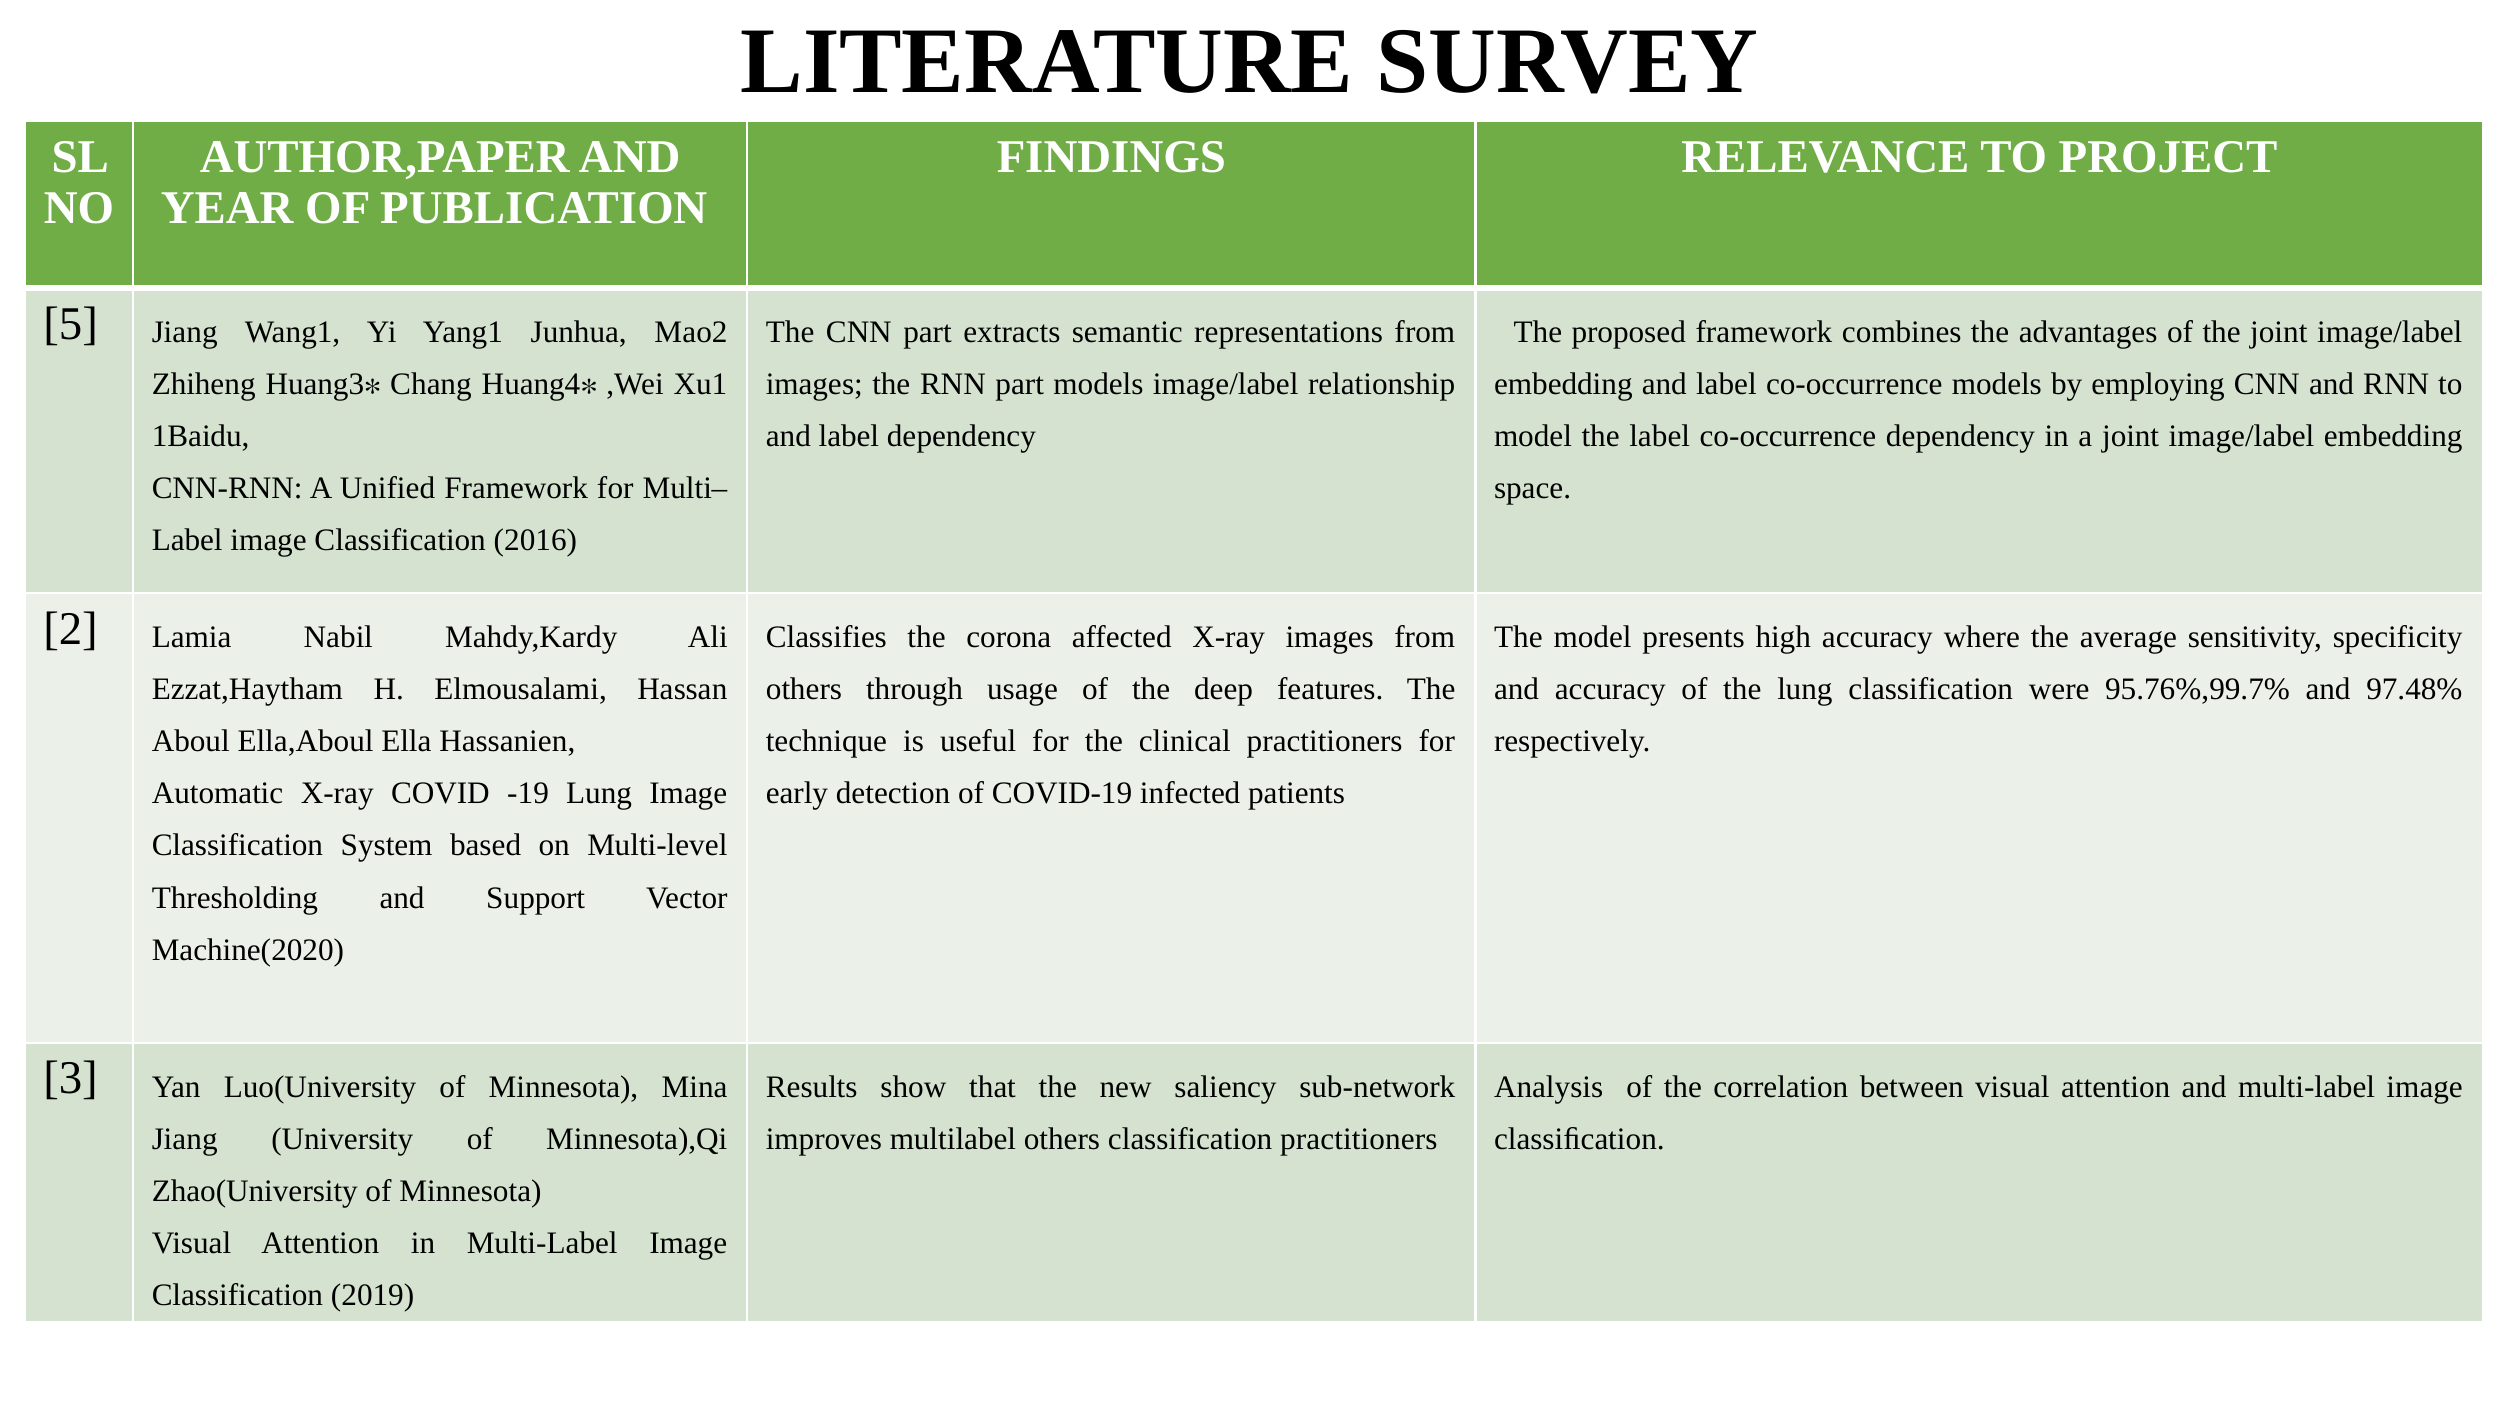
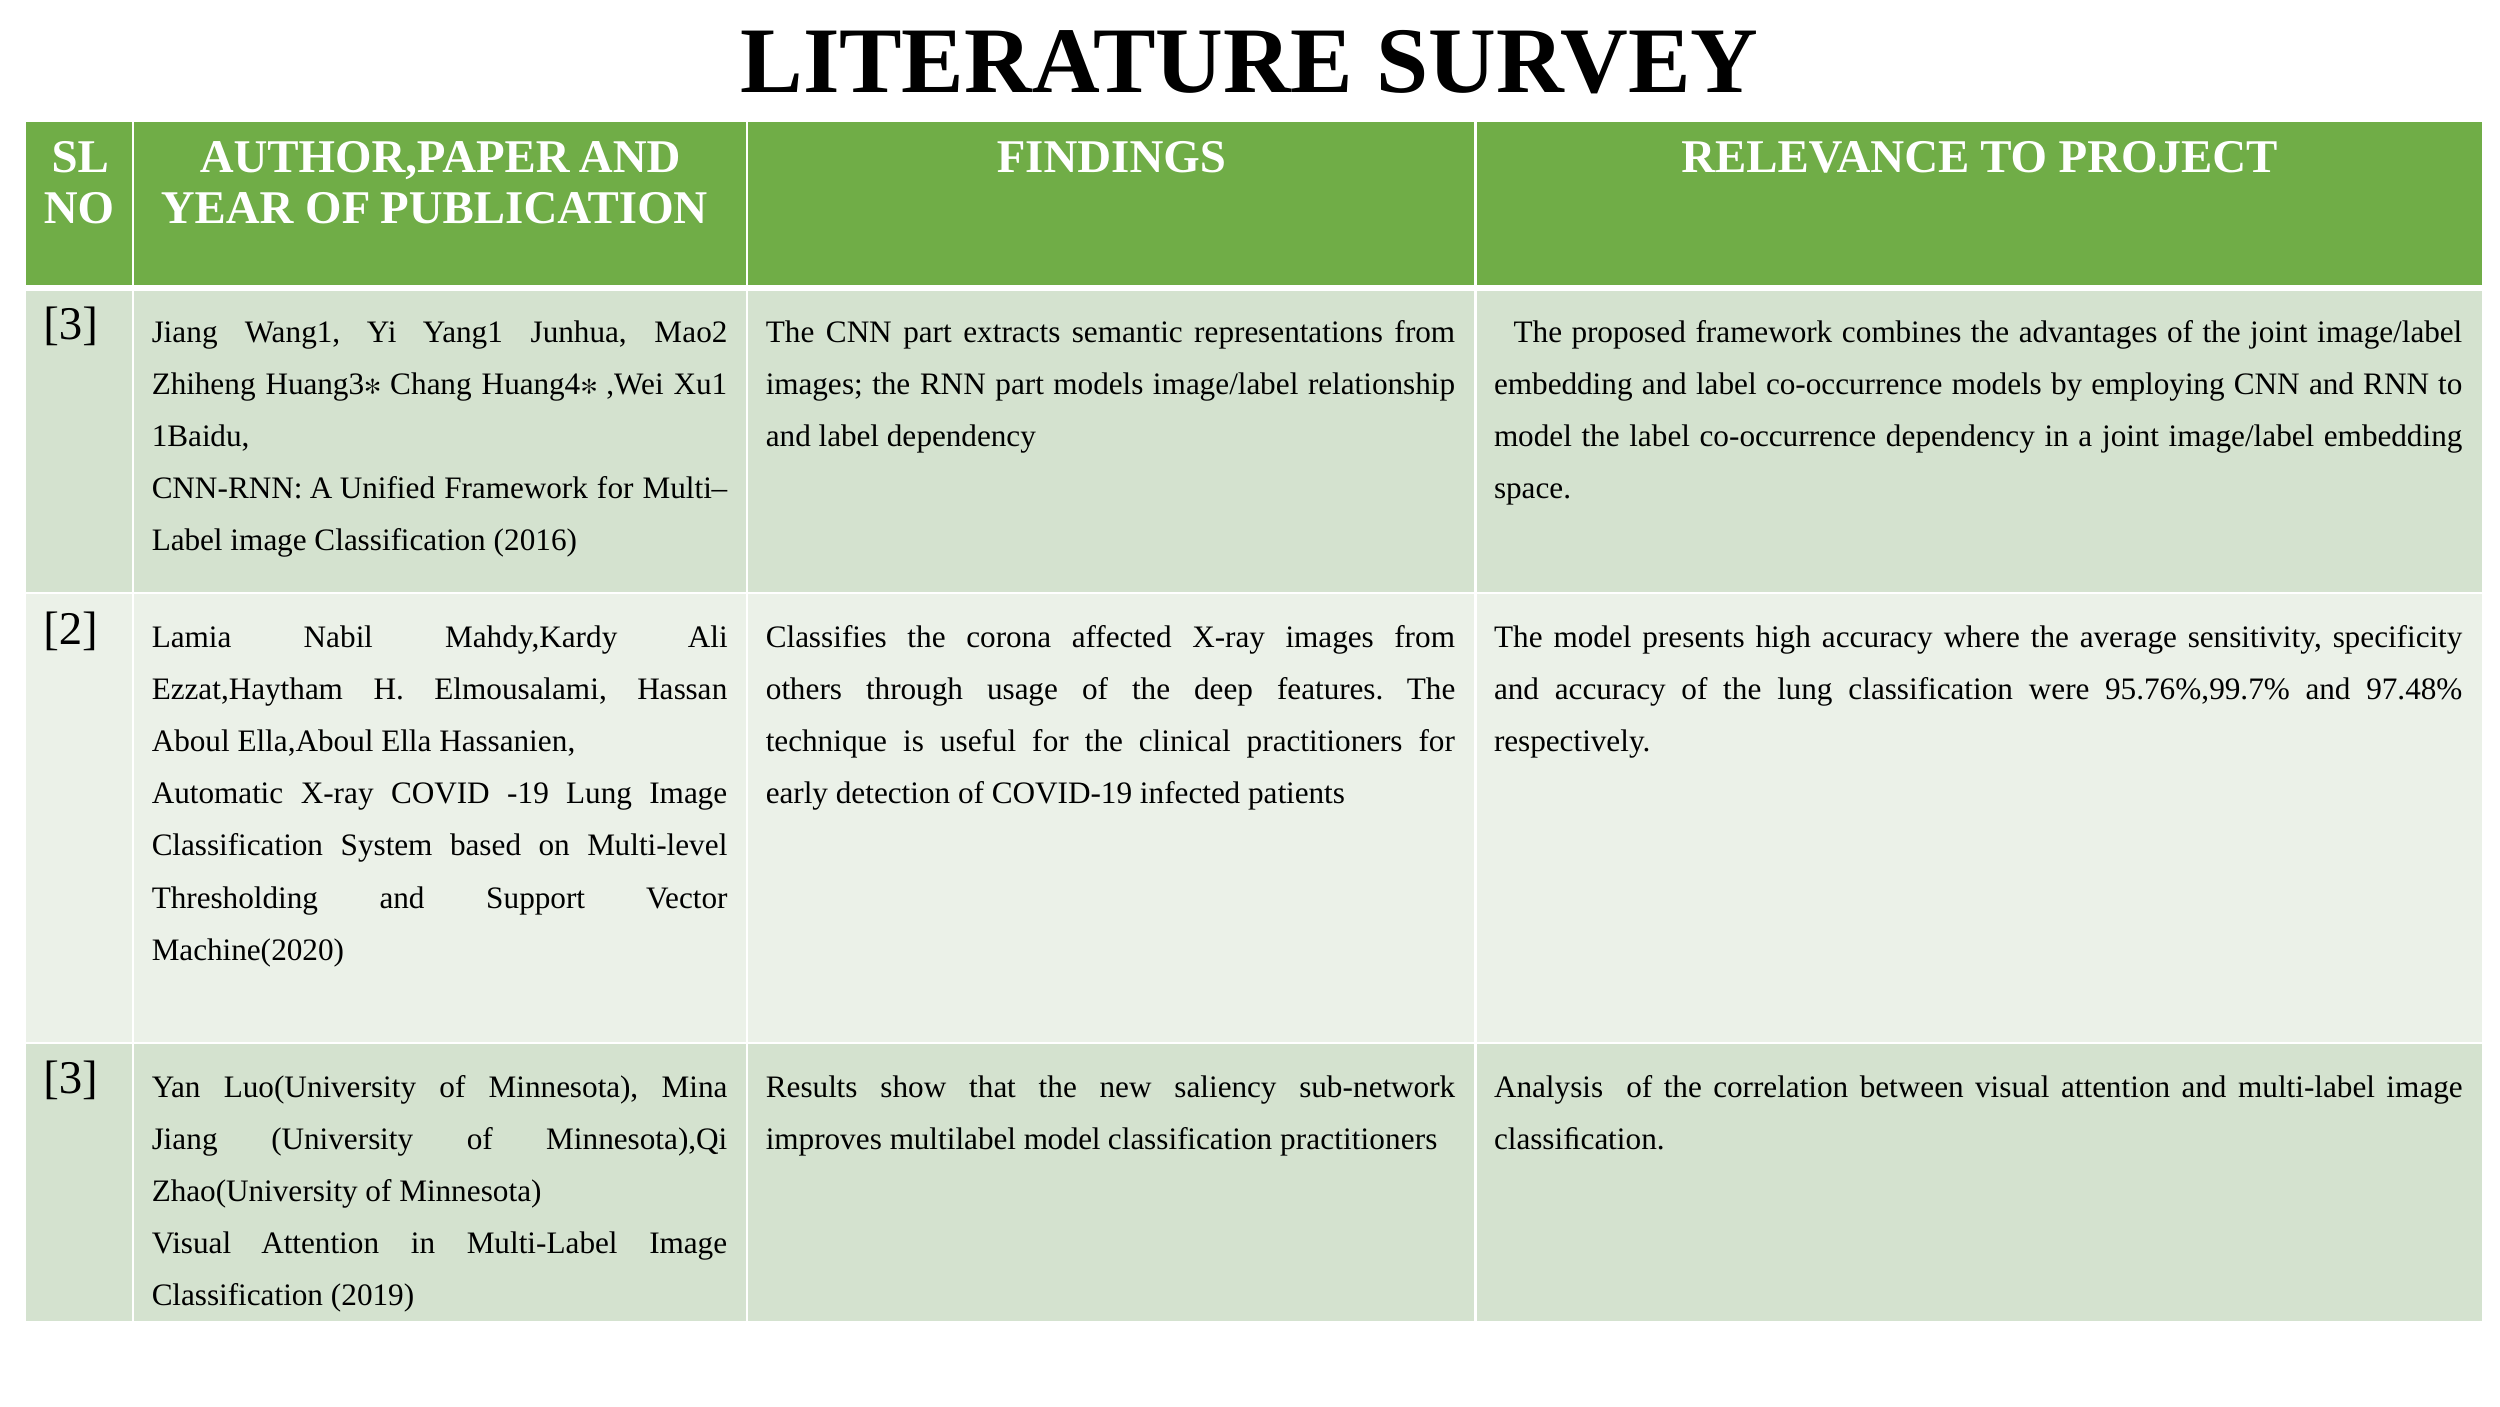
5 at (71, 324): 5 -> 3
multilabel others: others -> model
